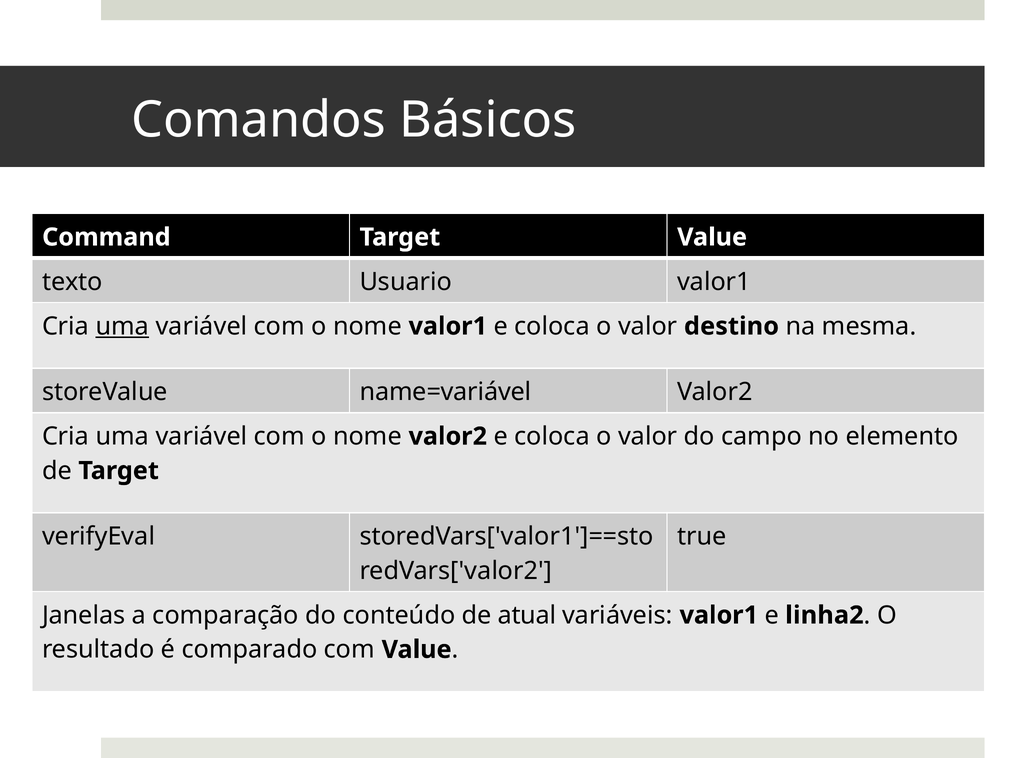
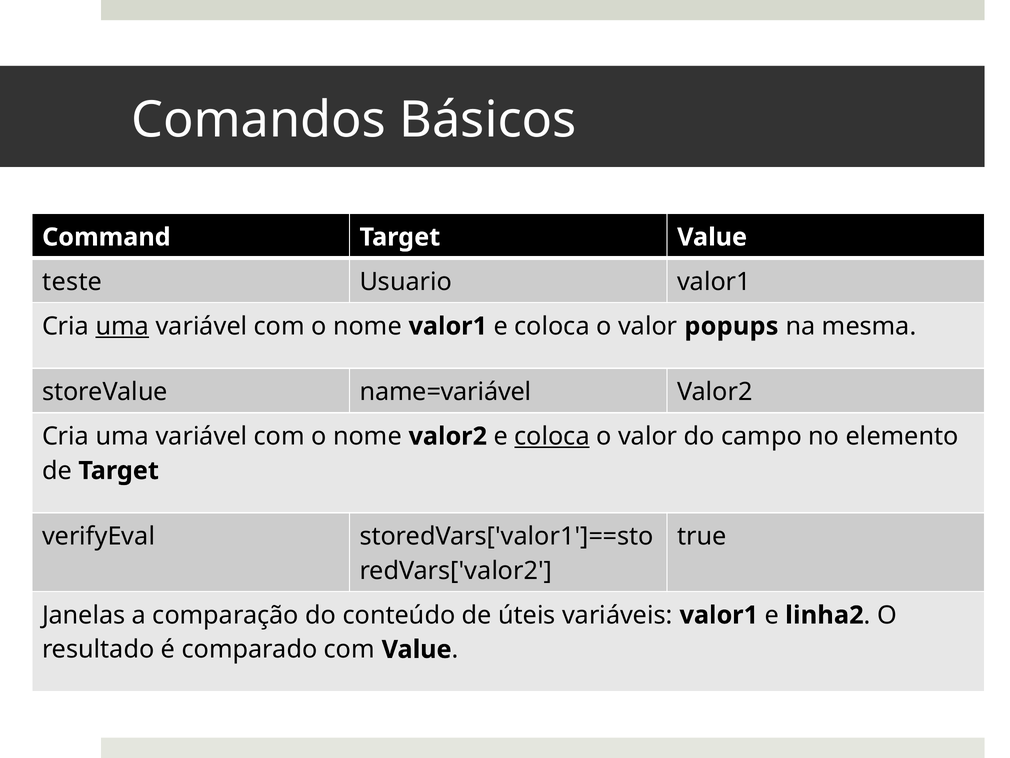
texto: texto -> teste
destino: destino -> popups
coloca at (552, 436) underline: none -> present
atual: atual -> úteis
